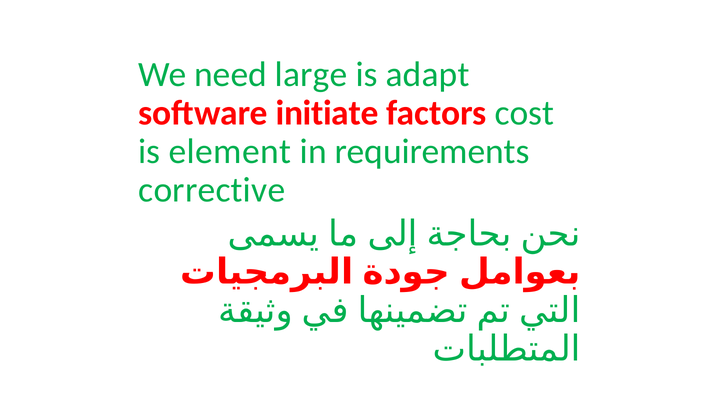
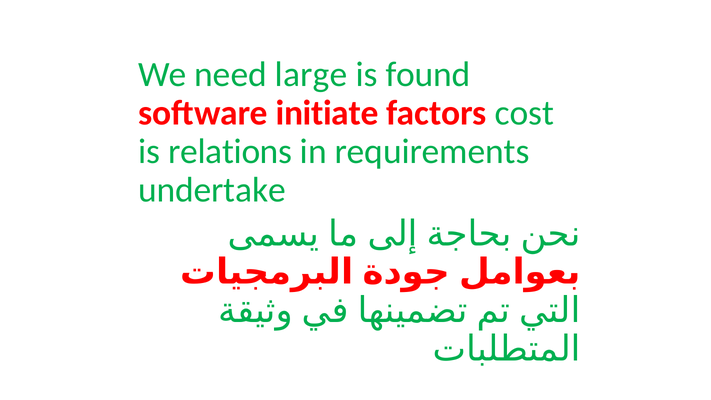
adapt: adapt -> found
element: element -> relations
corrective: corrective -> undertake
